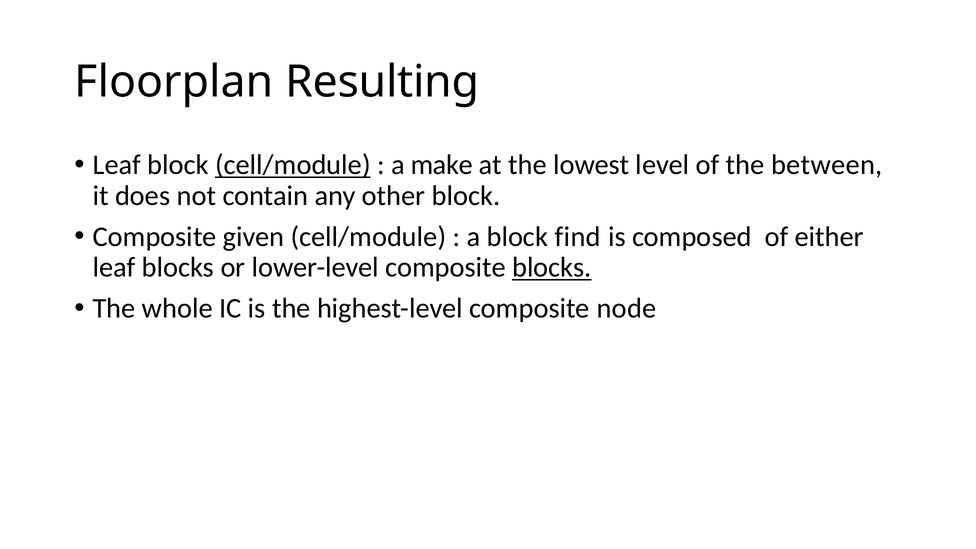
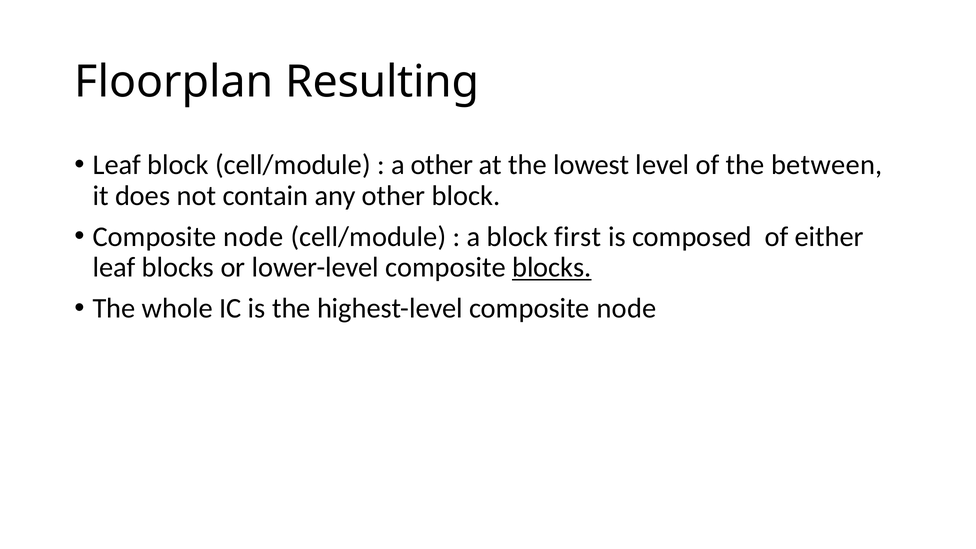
cell/module at (293, 165) underline: present -> none
a make: make -> other
given at (254, 237): given -> node
find: find -> first
